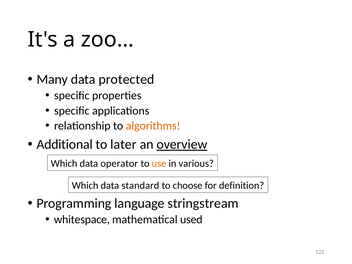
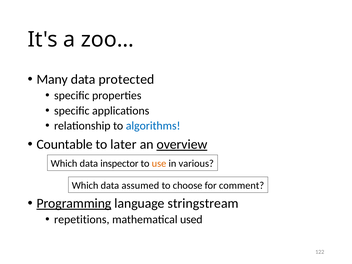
algorithms colour: orange -> blue
Additional: Additional -> Countable
operator: operator -> inspector
standard: standard -> assumed
definition: definition -> comment
Programming underline: none -> present
whitespace: whitespace -> repetitions
